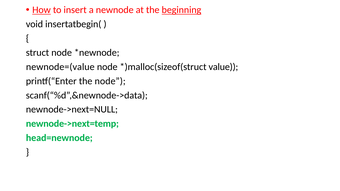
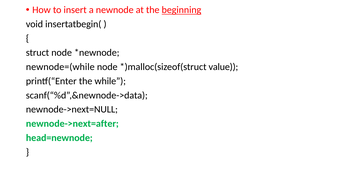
How underline: present -> none
newnode=(value: newnode=(value -> newnode=(while
the node: node -> while
newnode->next=temp: newnode->next=temp -> newnode->next=after
